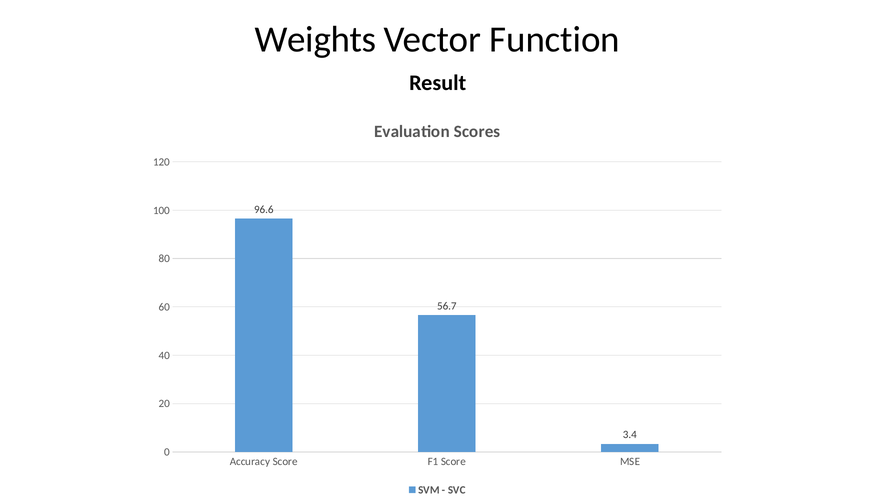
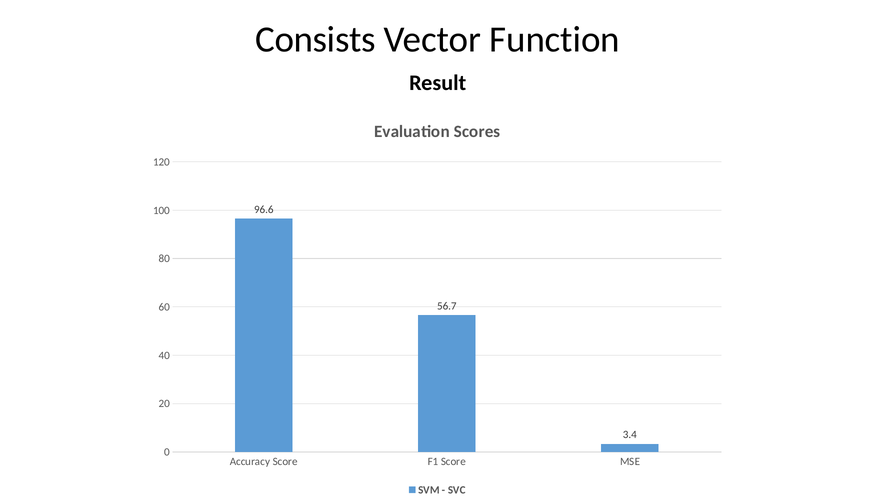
Weights: Weights -> Consists
